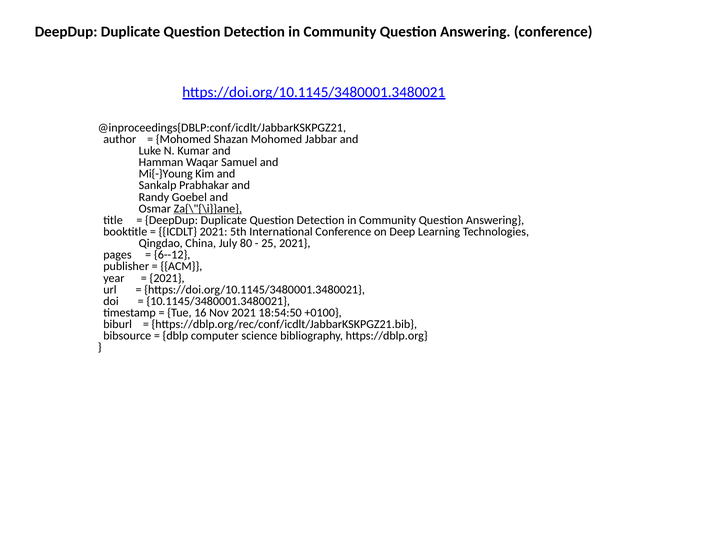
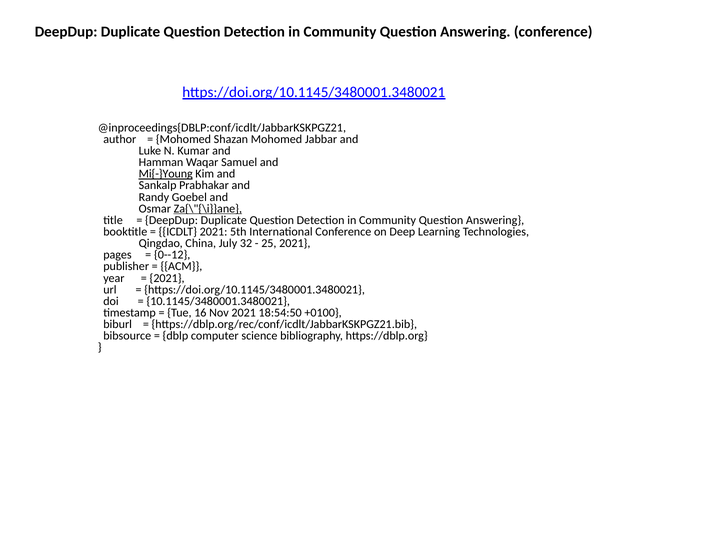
Mi{-}Young underline: none -> present
80: 80 -> 32
6--12: 6--12 -> 0--12
